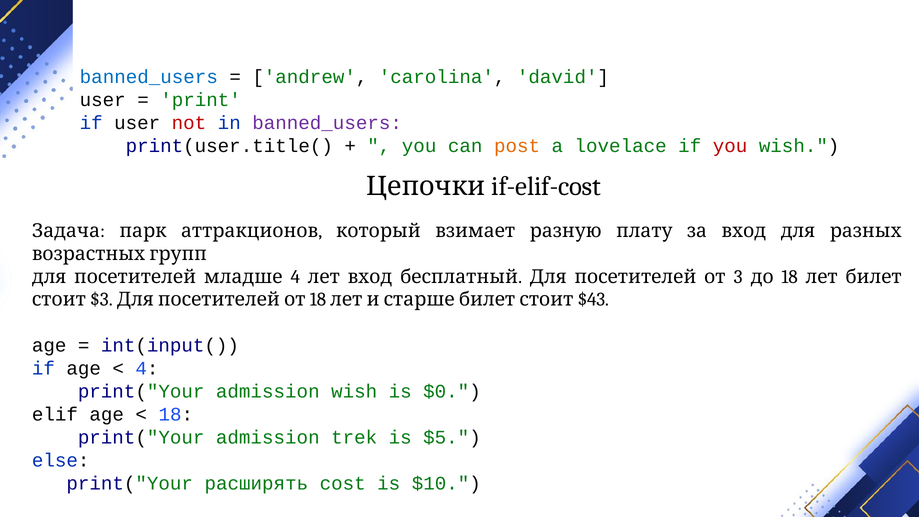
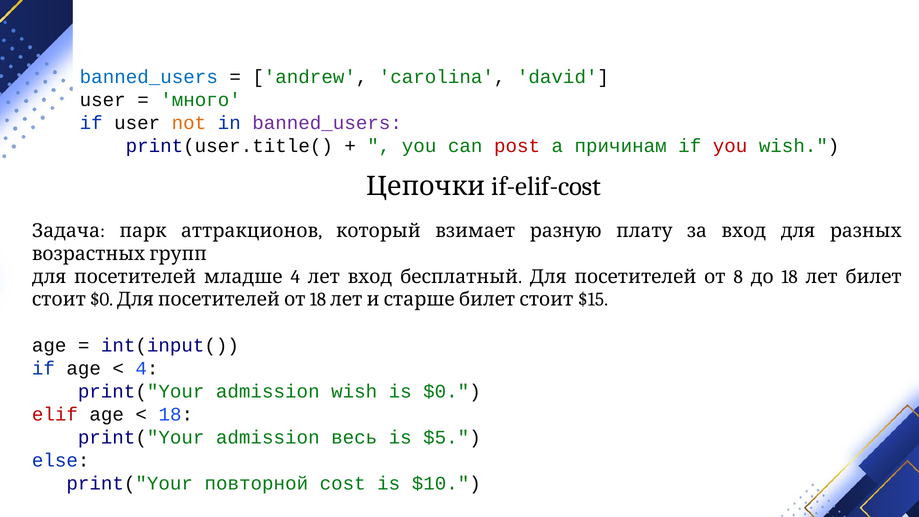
print: print -> много
not at (189, 123) colour: red -> orange
post colour: orange -> red
lovelace: lovelace -> причинам
3: 3 -> 8
$3 at (101, 300): $3 -> $0
$43: $43 -> $15
elif colour: black -> red
trek: trek -> весь
расширять: расширять -> повторной
